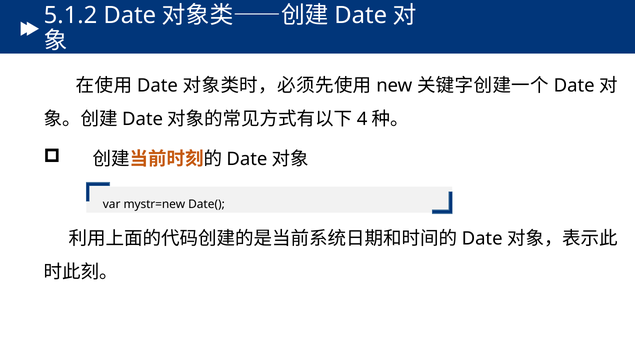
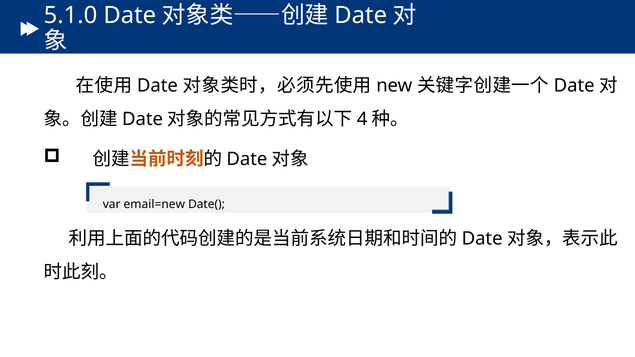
5.1.2: 5.1.2 -> 5.1.0
mystr=new: mystr=new -> email=new
